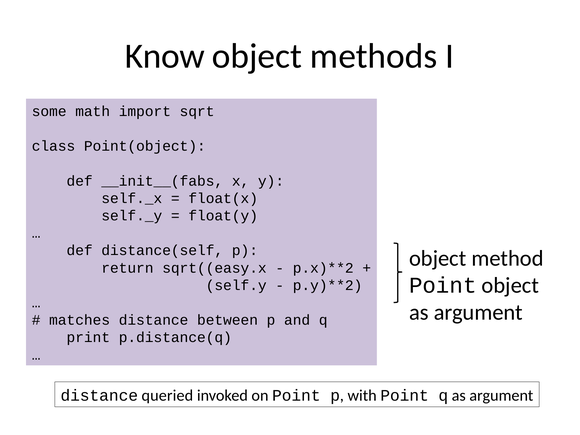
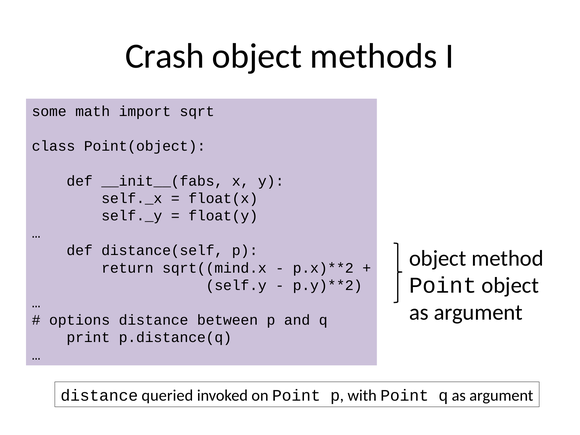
Know: Know -> Crash
sqrt((easy.x: sqrt((easy.x -> sqrt((mind.x
matches: matches -> options
